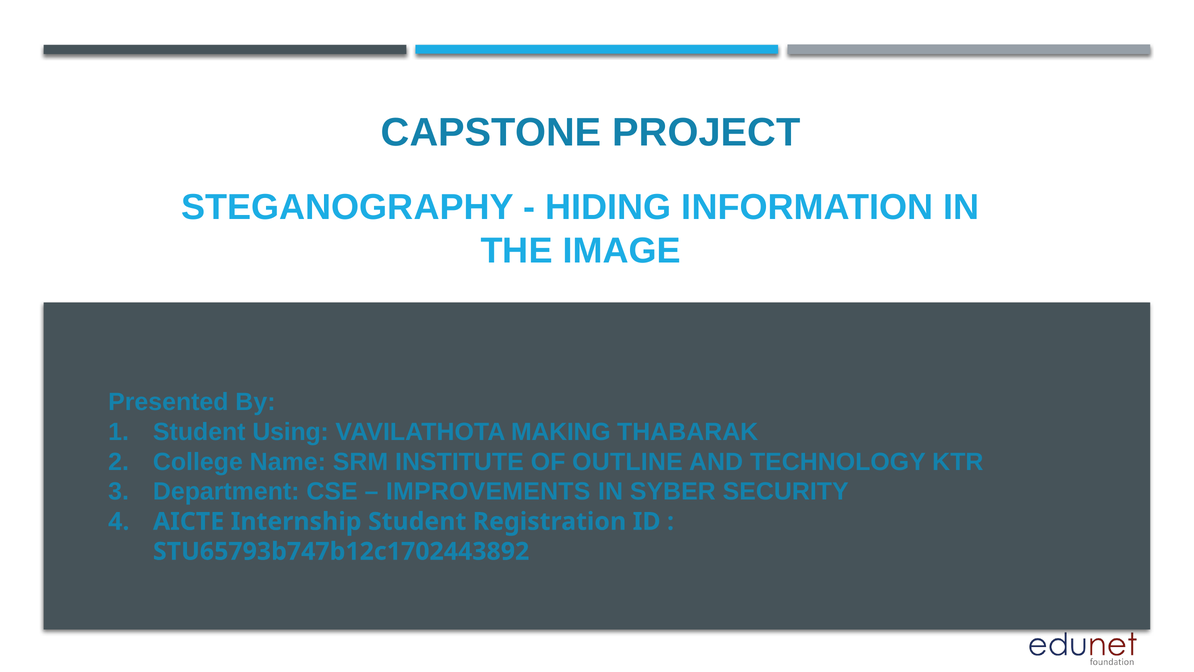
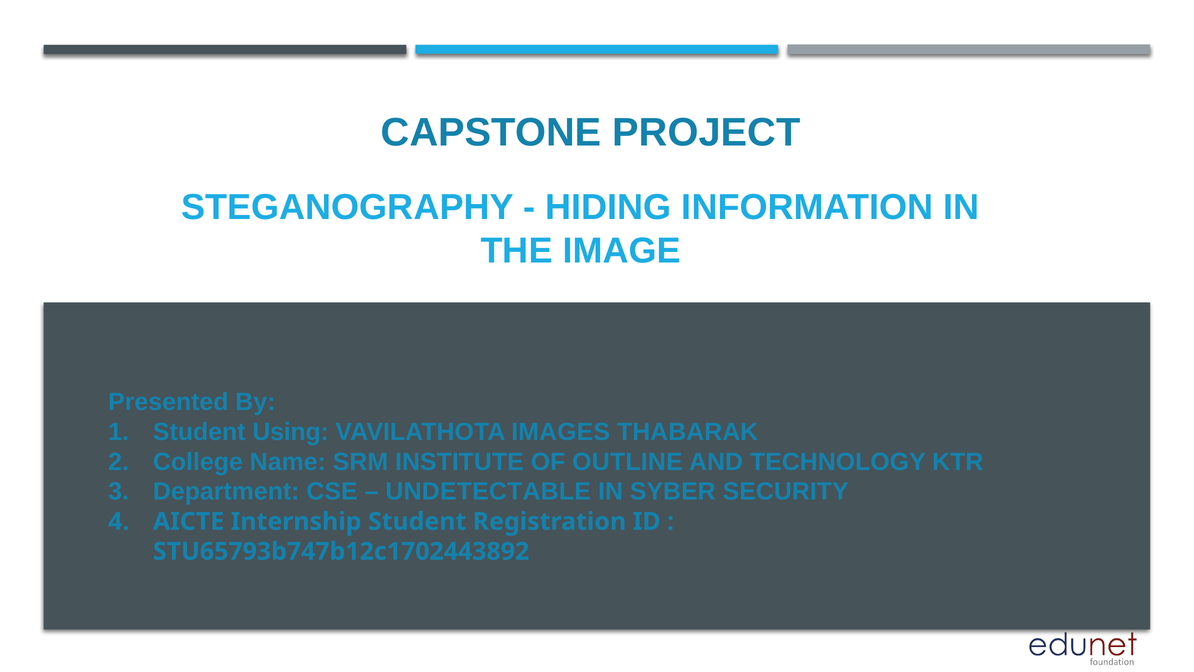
MAKING: MAKING -> IMAGES
IMPROVEMENTS: IMPROVEMENTS -> UNDETECTABLE
